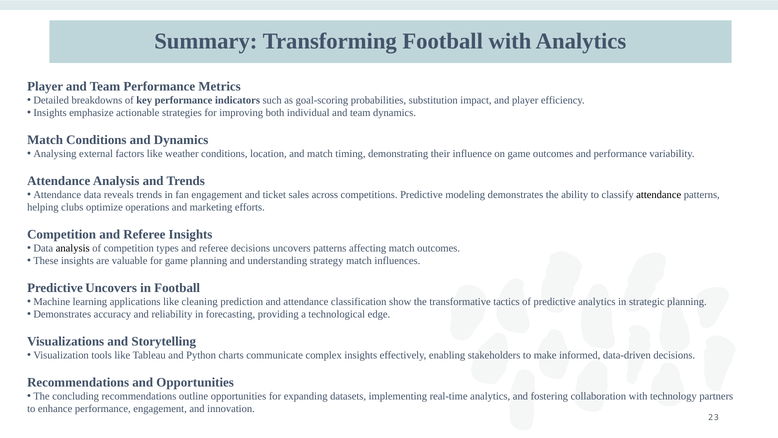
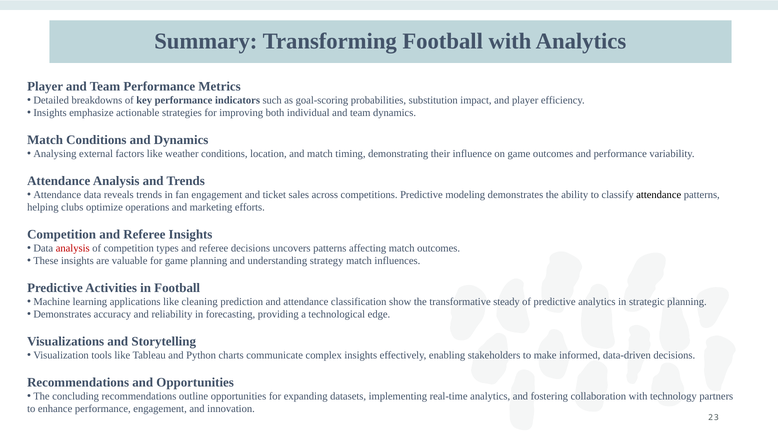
analysis at (73, 248) colour: black -> red
Predictive Uncovers: Uncovers -> Activities
tactics: tactics -> steady
